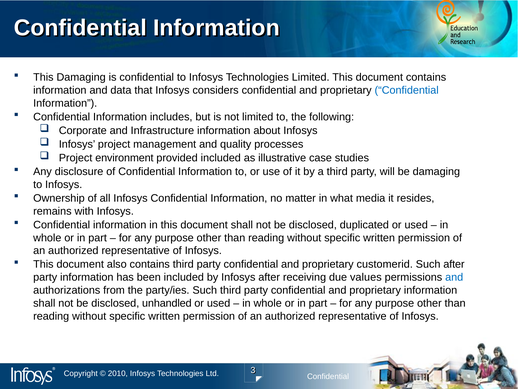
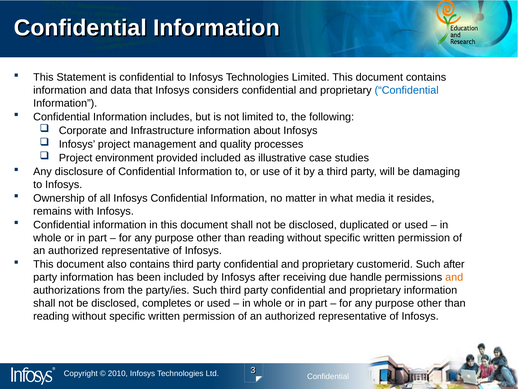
This Damaging: Damaging -> Statement
values: values -> handle
and at (454, 277) colour: blue -> orange
unhandled: unhandled -> completes
